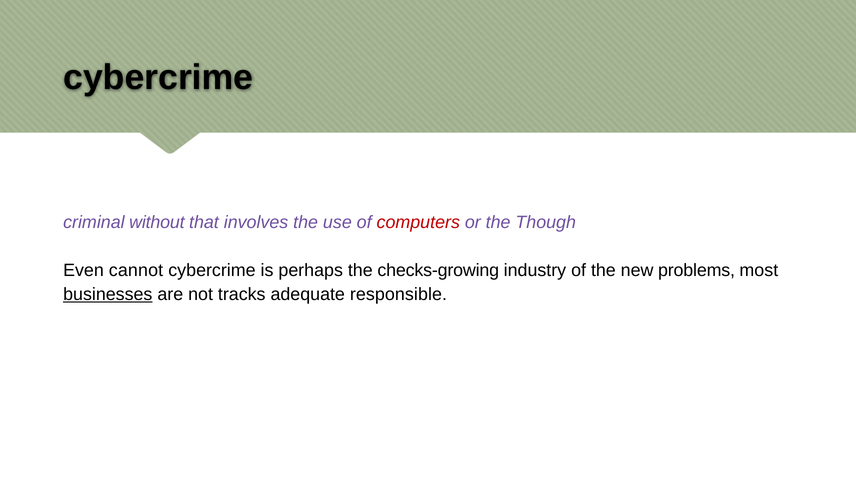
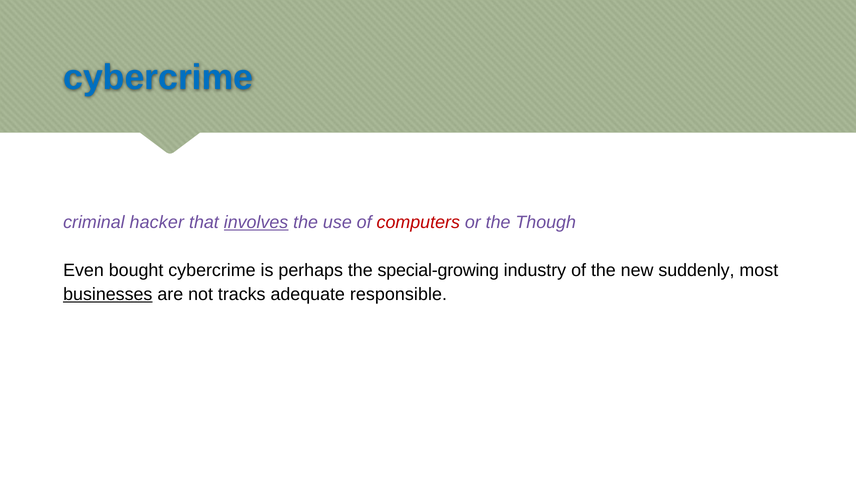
cybercrime at (158, 77) colour: black -> blue
without: without -> hacker
involves underline: none -> present
cannot: cannot -> bought
checks-growing: checks-growing -> special-growing
problems: problems -> suddenly
